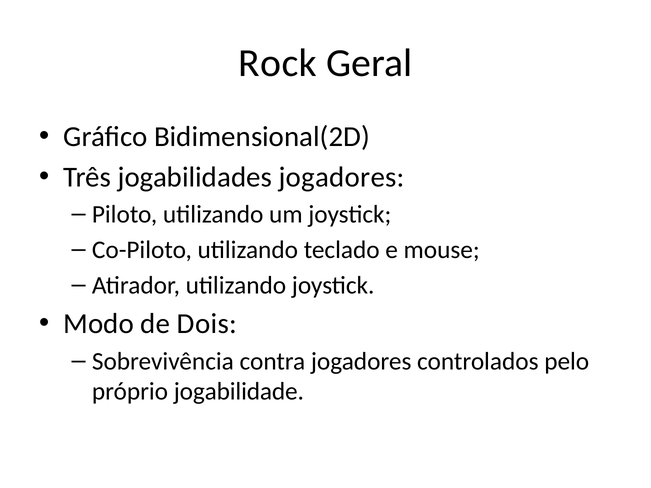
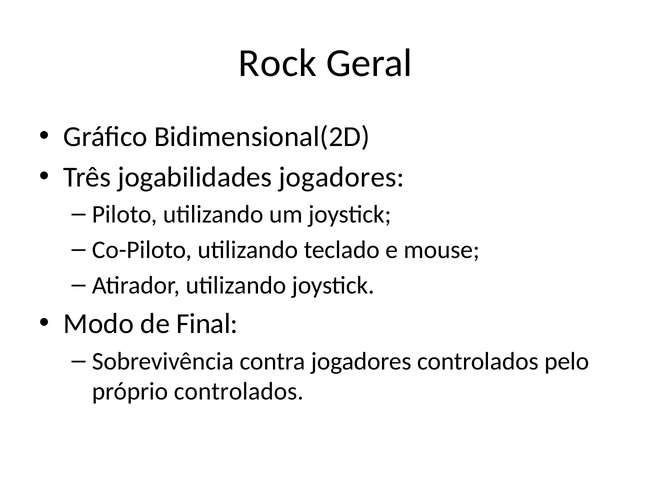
Dois: Dois -> Final
próprio jogabilidade: jogabilidade -> controlados
